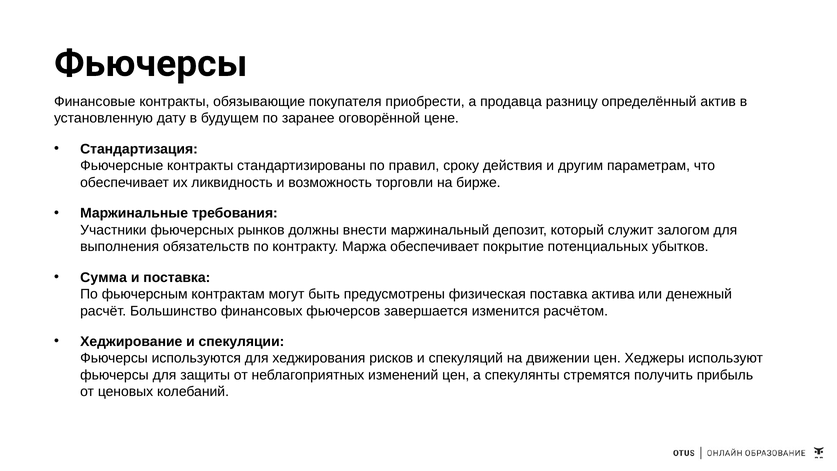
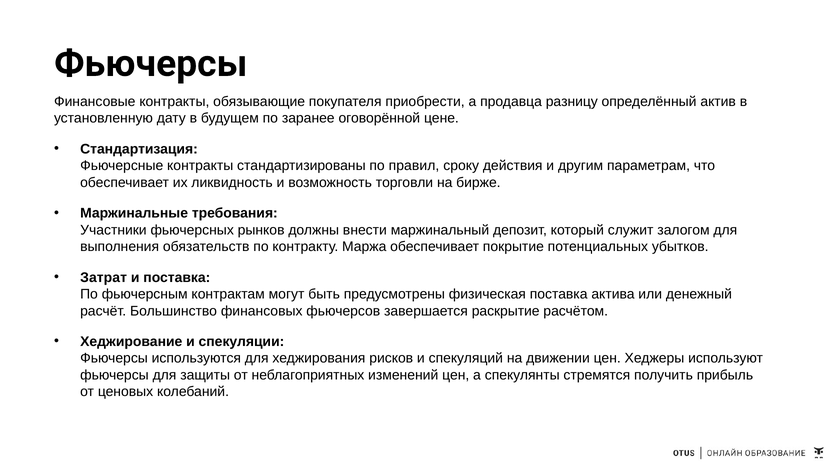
Сумма: Сумма -> Затрат
изменится: изменится -> раскрытие
